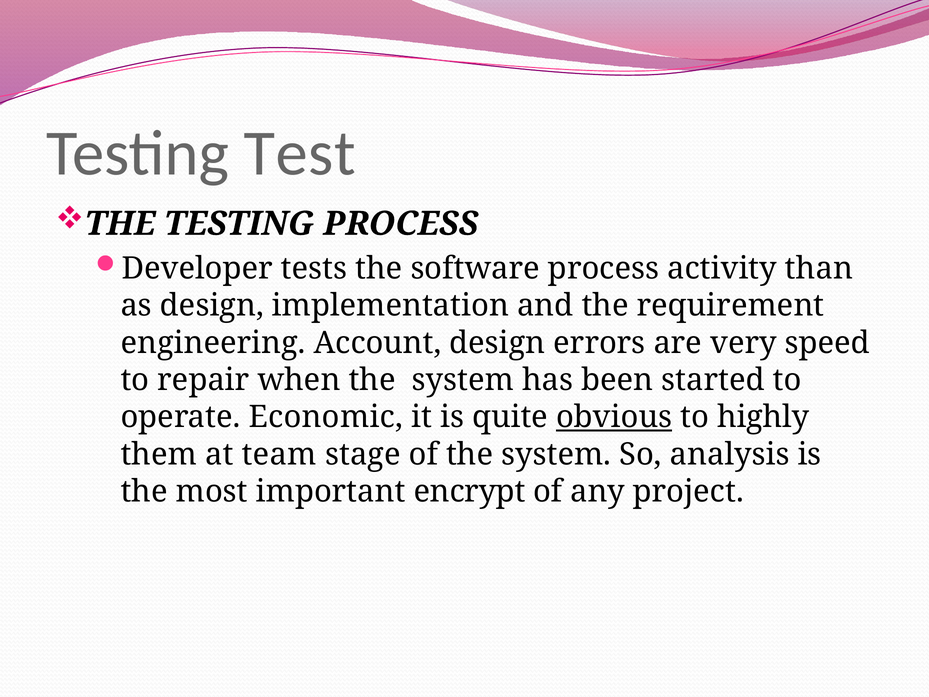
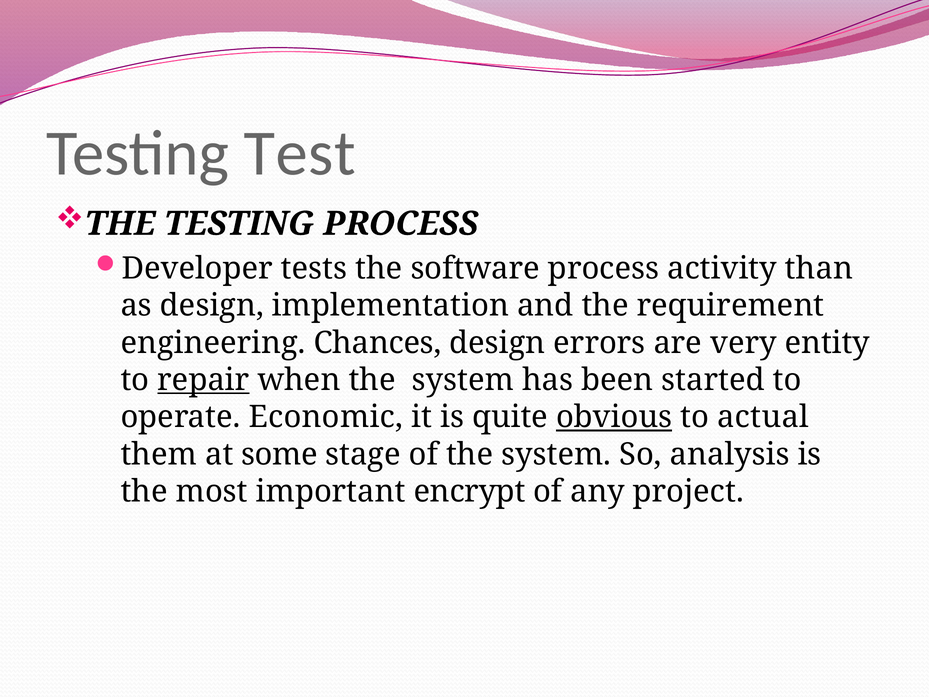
Account: Account -> Chances
speed: speed -> entity
repair underline: none -> present
highly: highly -> actual
team: team -> some
